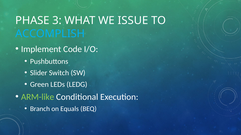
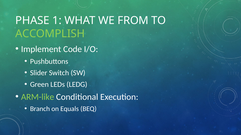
3: 3 -> 1
ISSUE: ISSUE -> FROM
ACCOMPLISH colour: light blue -> light green
